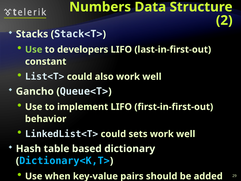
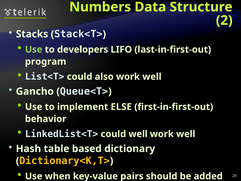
constant: constant -> program
implement LIFO: LIFO -> ELSE
could sets: sets -> well
Dictionary<K,T> colour: light blue -> yellow
